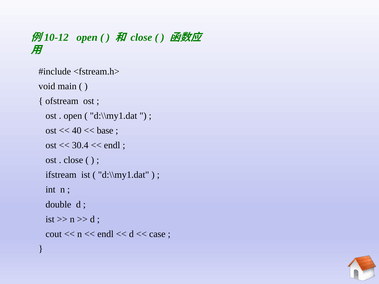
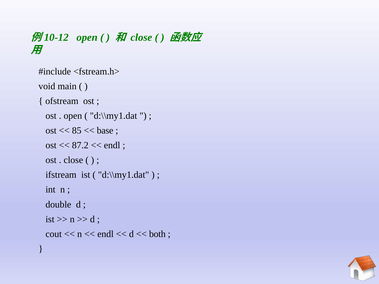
40: 40 -> 85
30.4: 30.4 -> 87.2
case: case -> both
